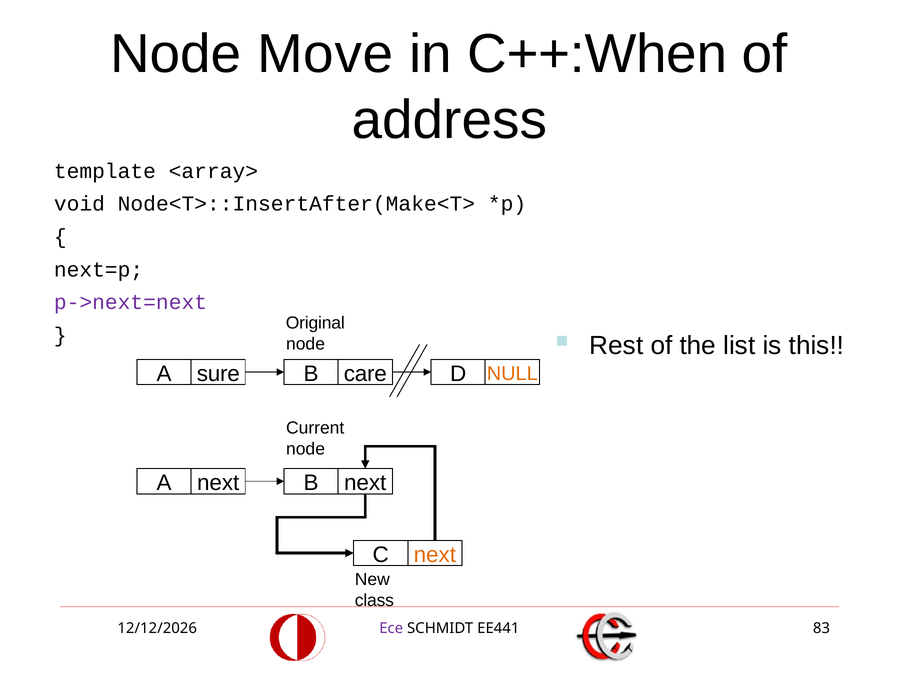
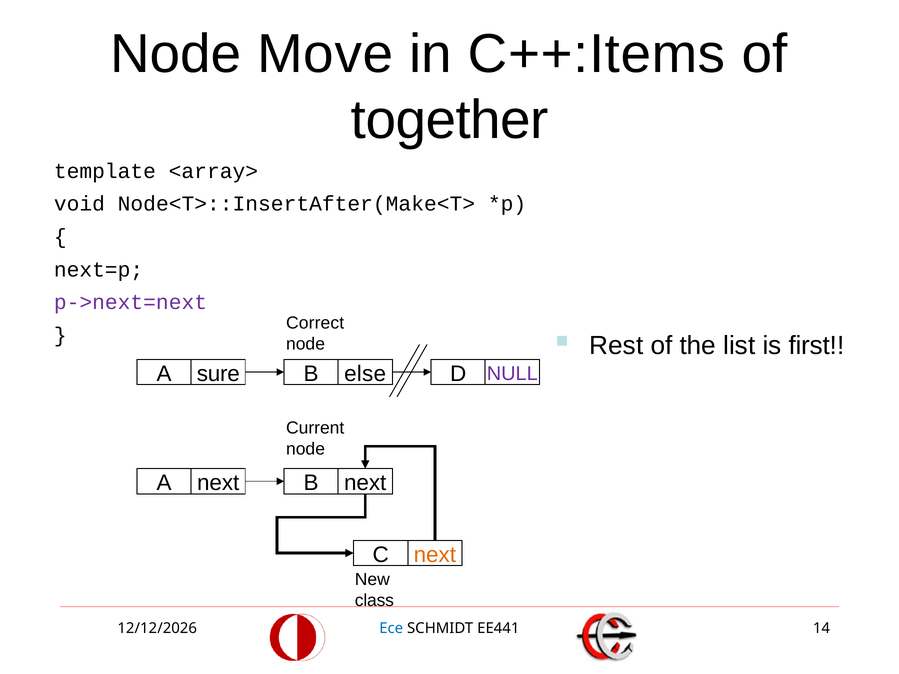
C++:When: C++:When -> C++:Items
address: address -> together
Original: Original -> Correct
this: this -> first
care: care -> else
NULL colour: orange -> purple
Ece colour: purple -> blue
83: 83 -> 14
